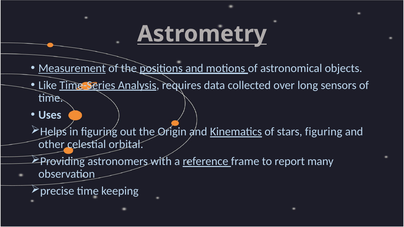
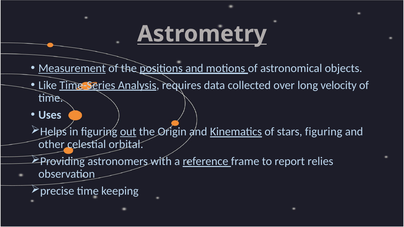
sensors: sensors -> velocity
out underline: none -> present
many: many -> relies
